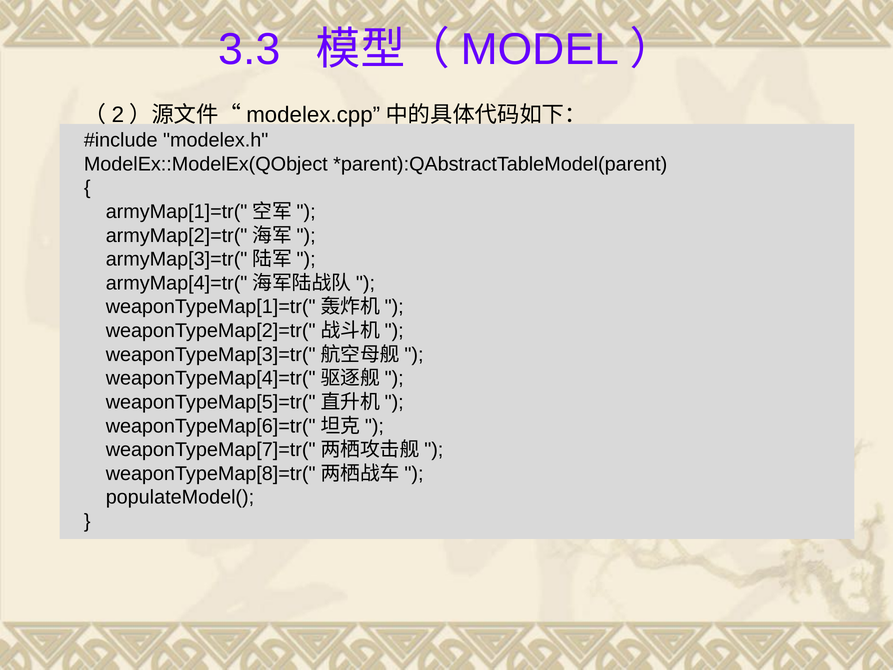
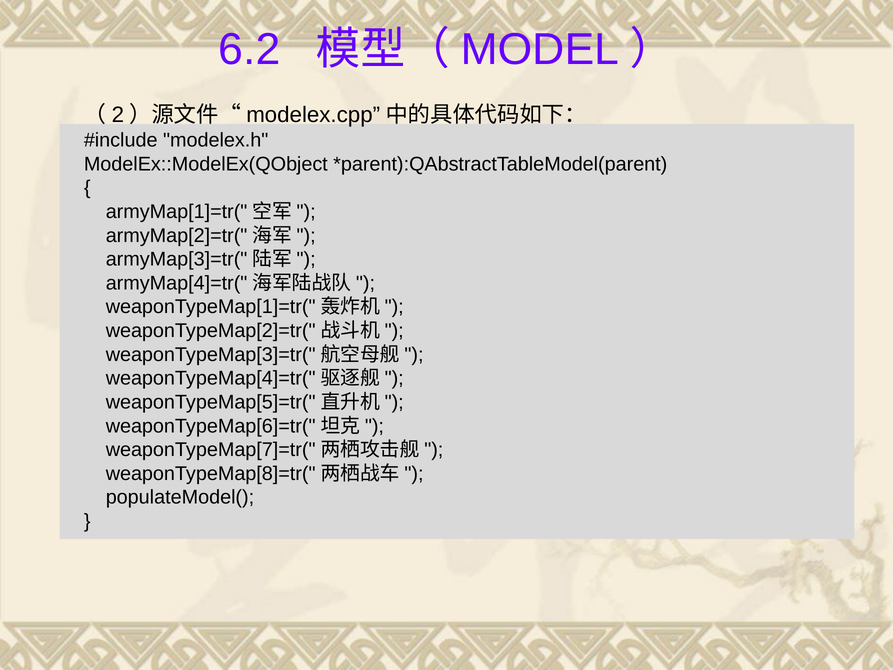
3.3: 3.3 -> 6.2
